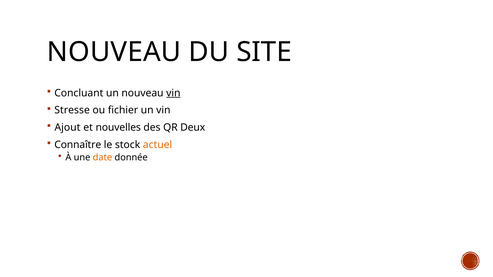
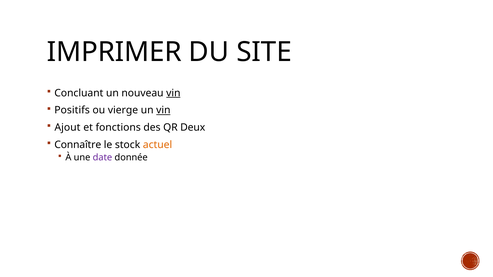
NOUVEAU at (114, 52): NOUVEAU -> IMPRIMER
Stresse: Stresse -> Positifs
fichier: fichier -> vierge
vin at (163, 110) underline: none -> present
nouvelles: nouvelles -> fonctions
date colour: orange -> purple
